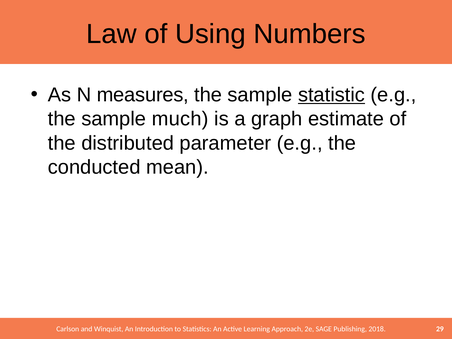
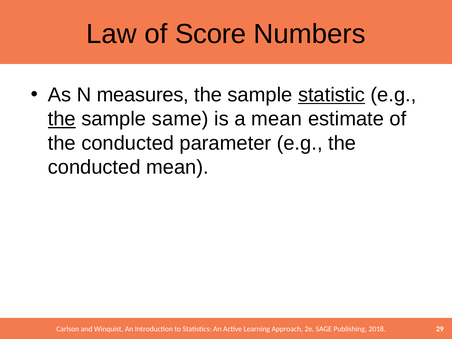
Using: Using -> Score
the at (62, 119) underline: none -> present
much: much -> same
a graph: graph -> mean
distributed at (128, 143): distributed -> conducted
